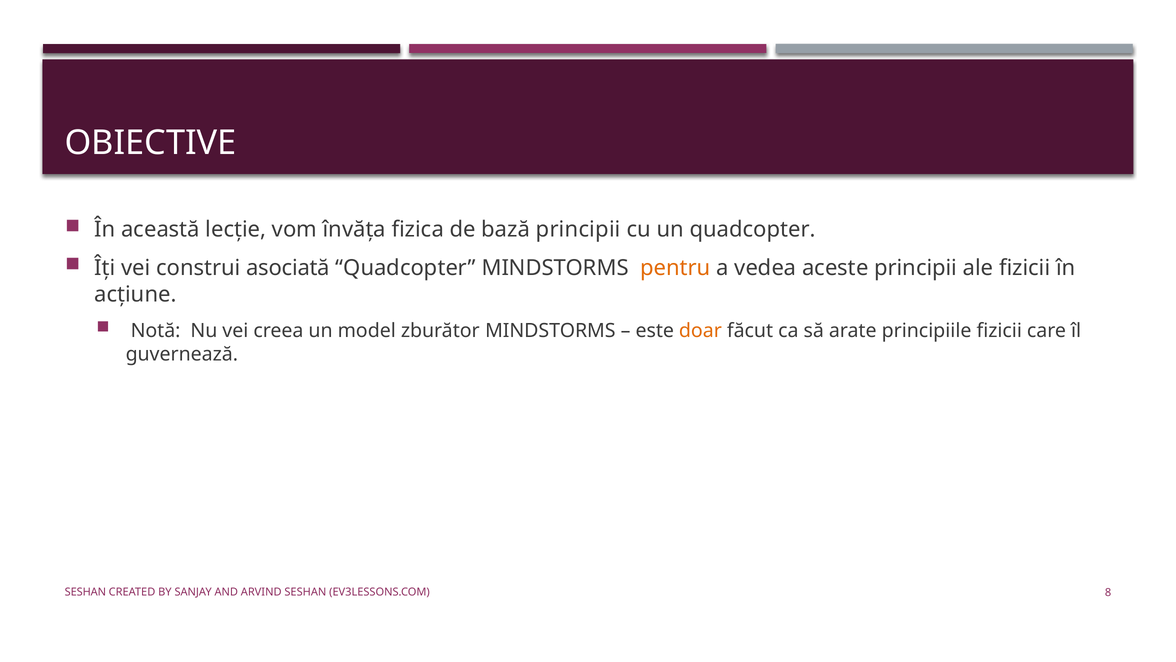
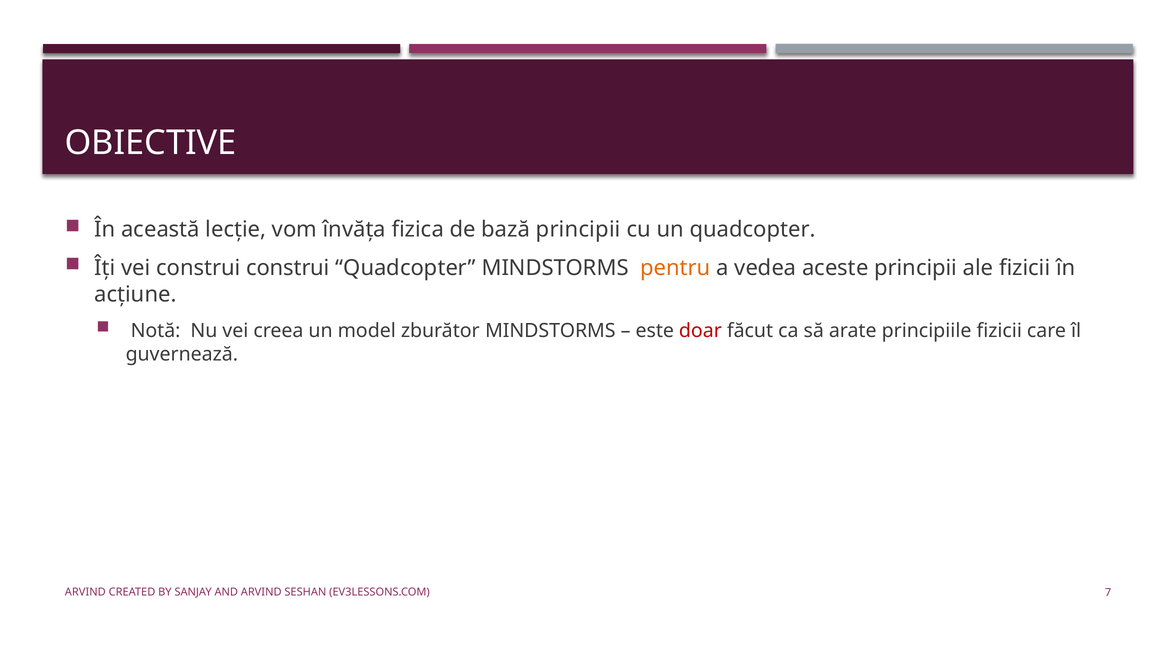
construi asociată: asociată -> construi
doar colour: orange -> red
SESHAN at (85, 592): SESHAN -> ARVIND
8: 8 -> 7
